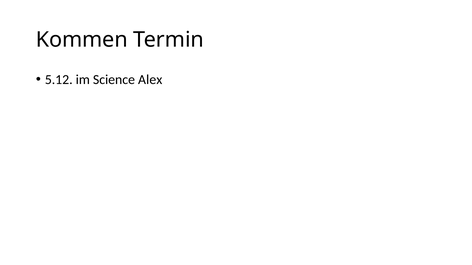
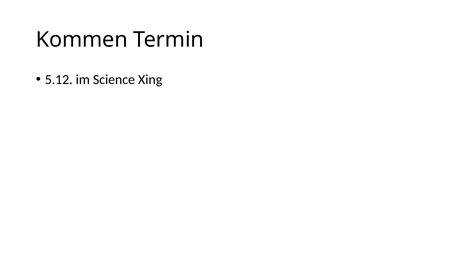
Alex: Alex -> Xing
